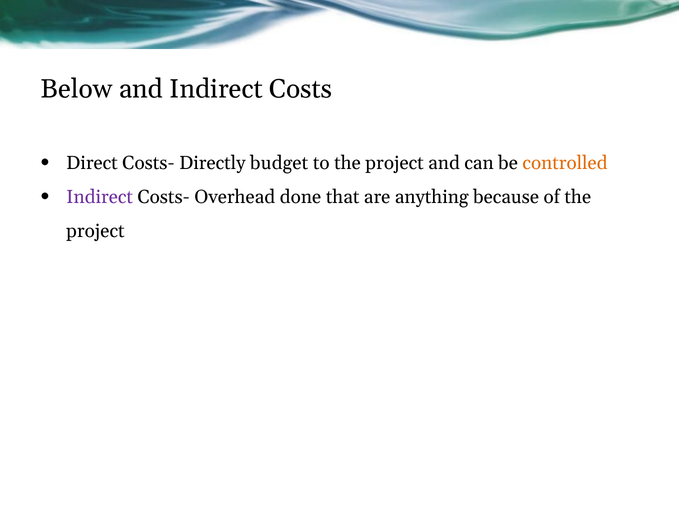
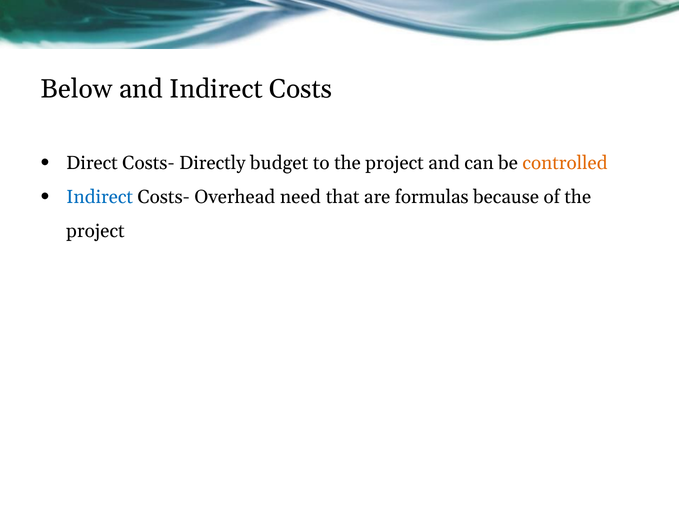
Indirect at (100, 197) colour: purple -> blue
done: done -> need
anything: anything -> formulas
